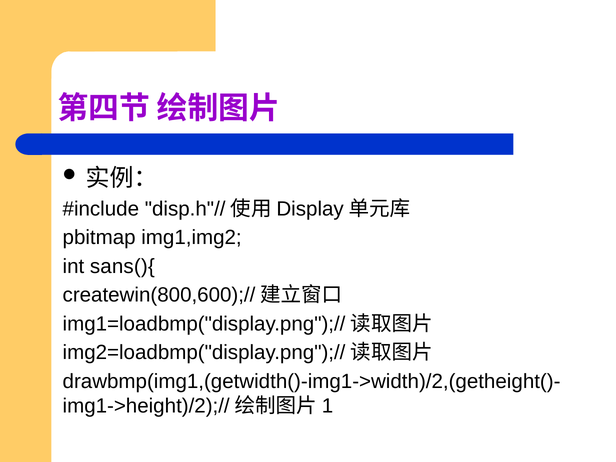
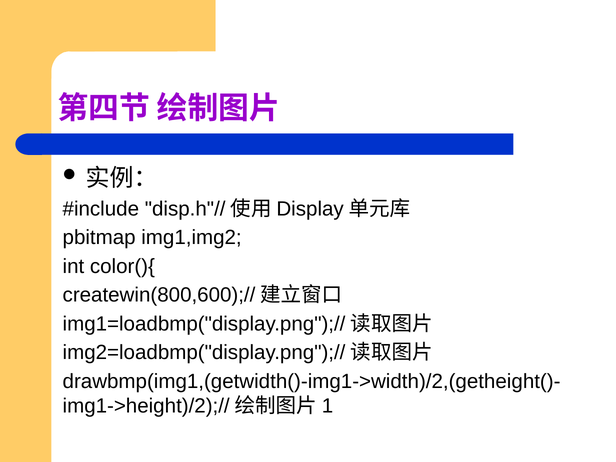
sans(){: sans(){ -> color(){
